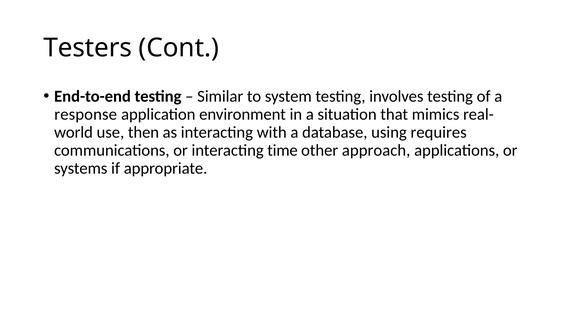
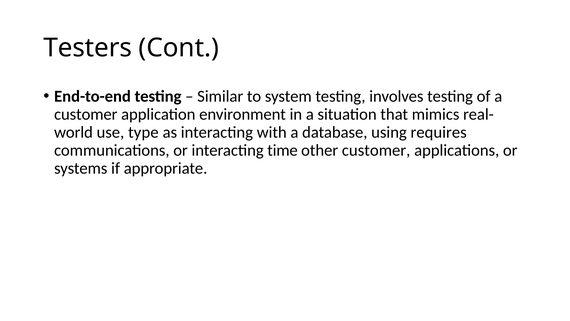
response at (86, 114): response -> customer
then: then -> type
other approach: approach -> customer
